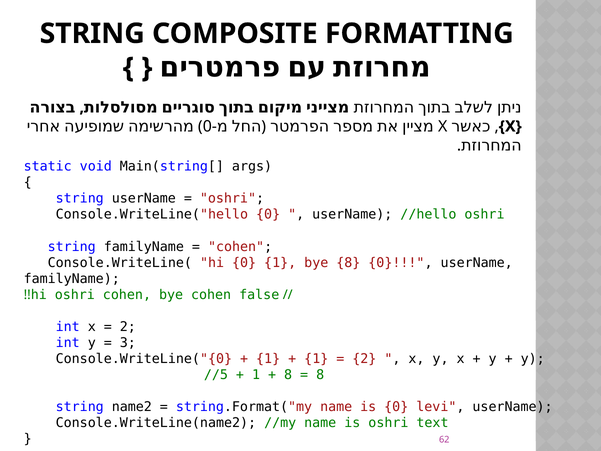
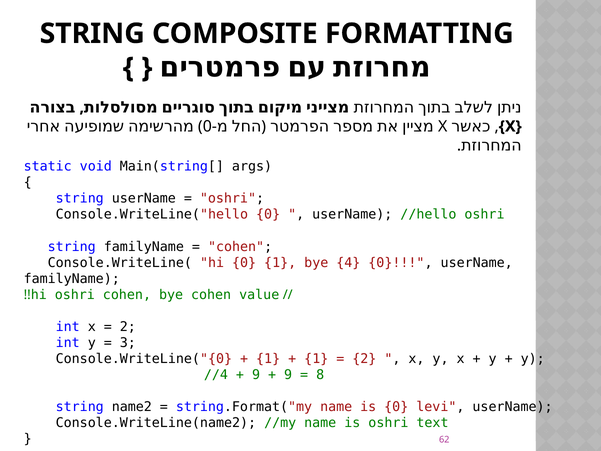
bye 8: 8 -> 4
false: false -> value
//5: //5 -> //4
1 at (256, 375): 1 -> 9
8 at (288, 375): 8 -> 9
